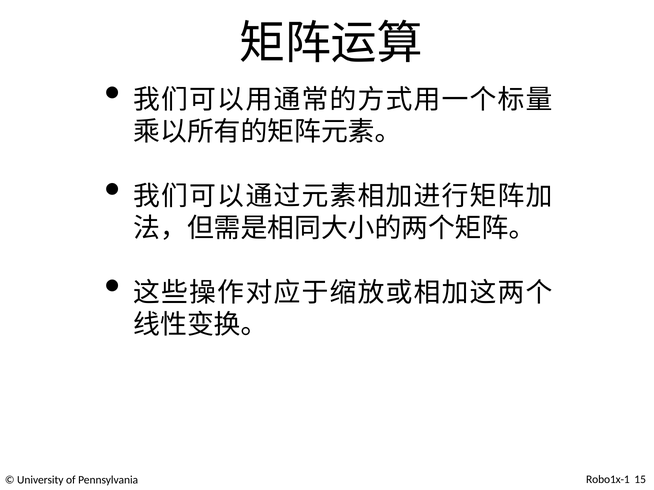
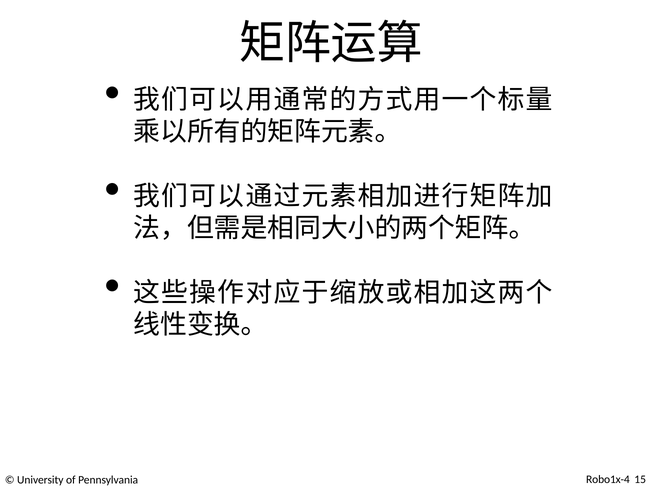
Robo1x-1: Robo1x-1 -> Robo1x-4
